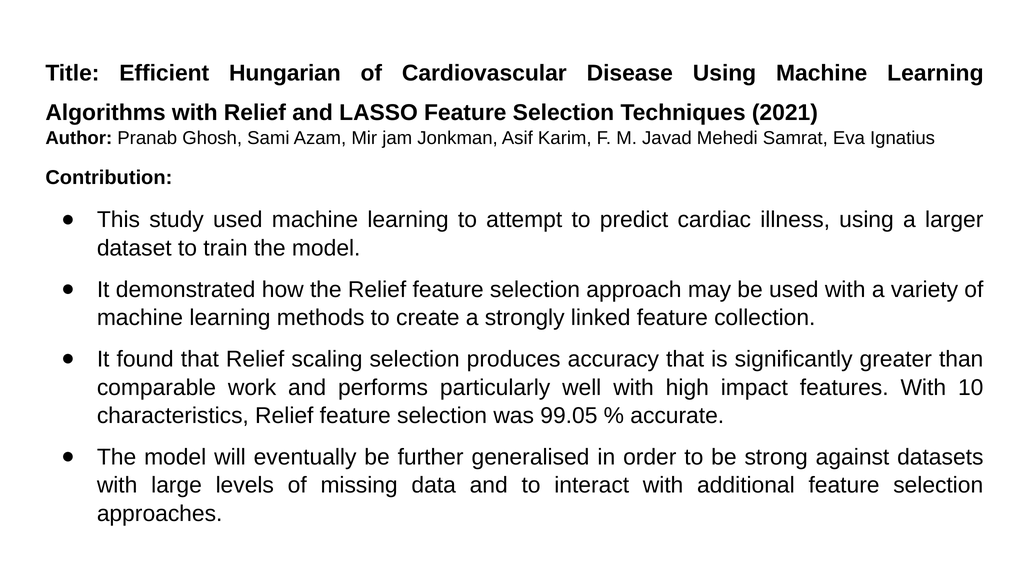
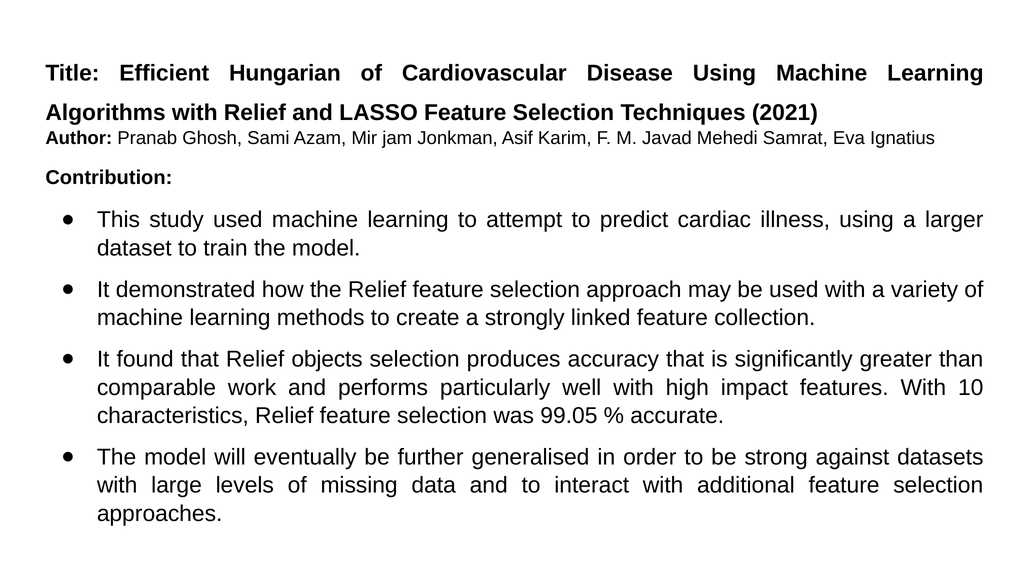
scaling: scaling -> objects
